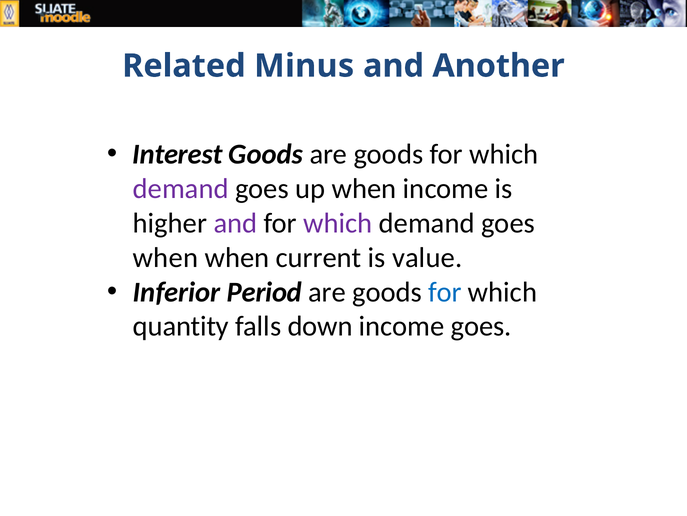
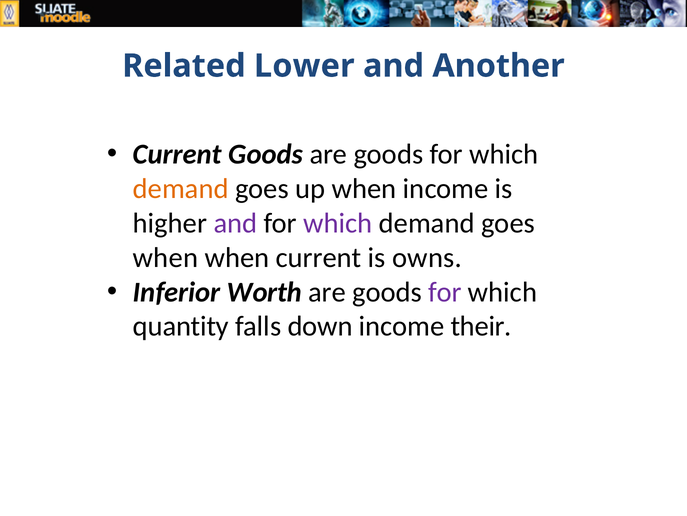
Minus: Minus -> Lower
Interest at (177, 154): Interest -> Current
demand at (181, 189) colour: purple -> orange
value: value -> owns
Period: Period -> Worth
for at (445, 292) colour: blue -> purple
income goes: goes -> their
